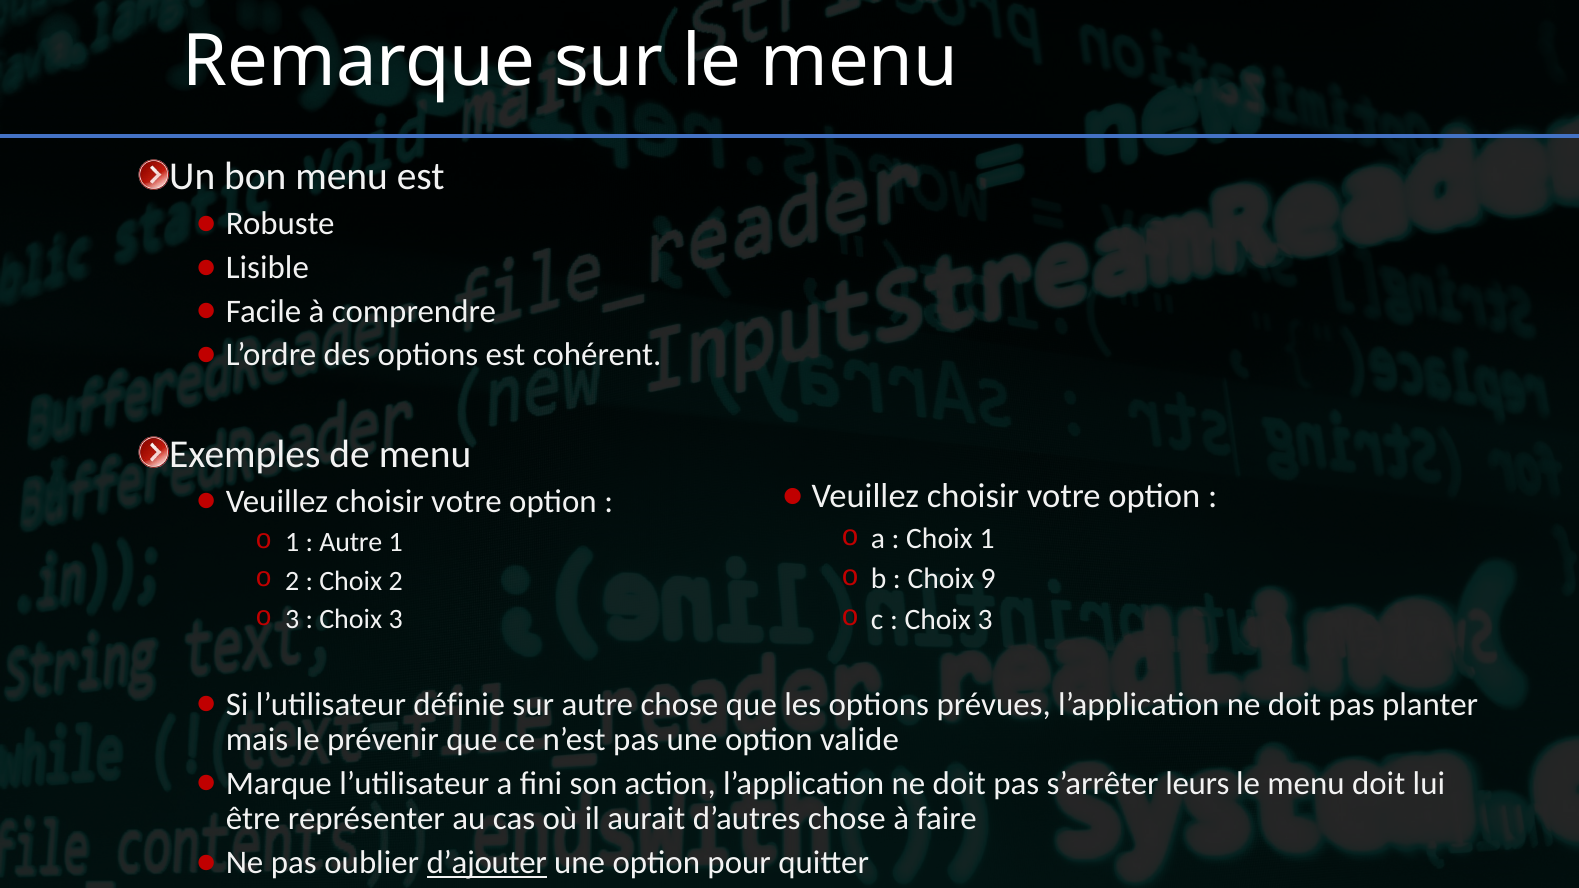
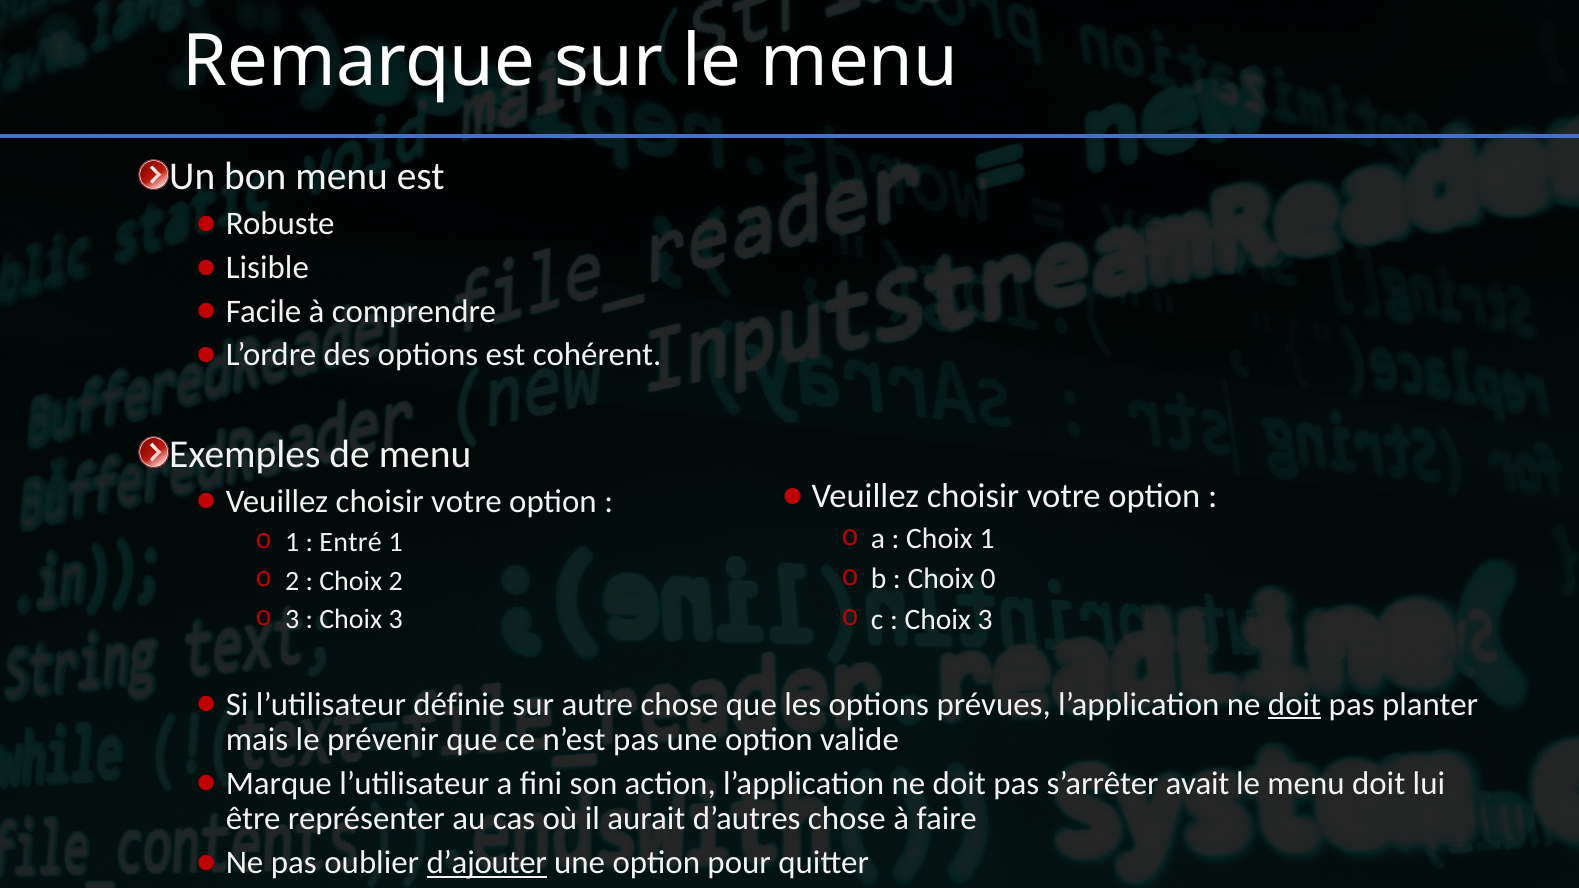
Autre at (351, 543): Autre -> Entré
9: 9 -> 0
doit at (1295, 704) underline: none -> present
leurs: leurs -> avait
